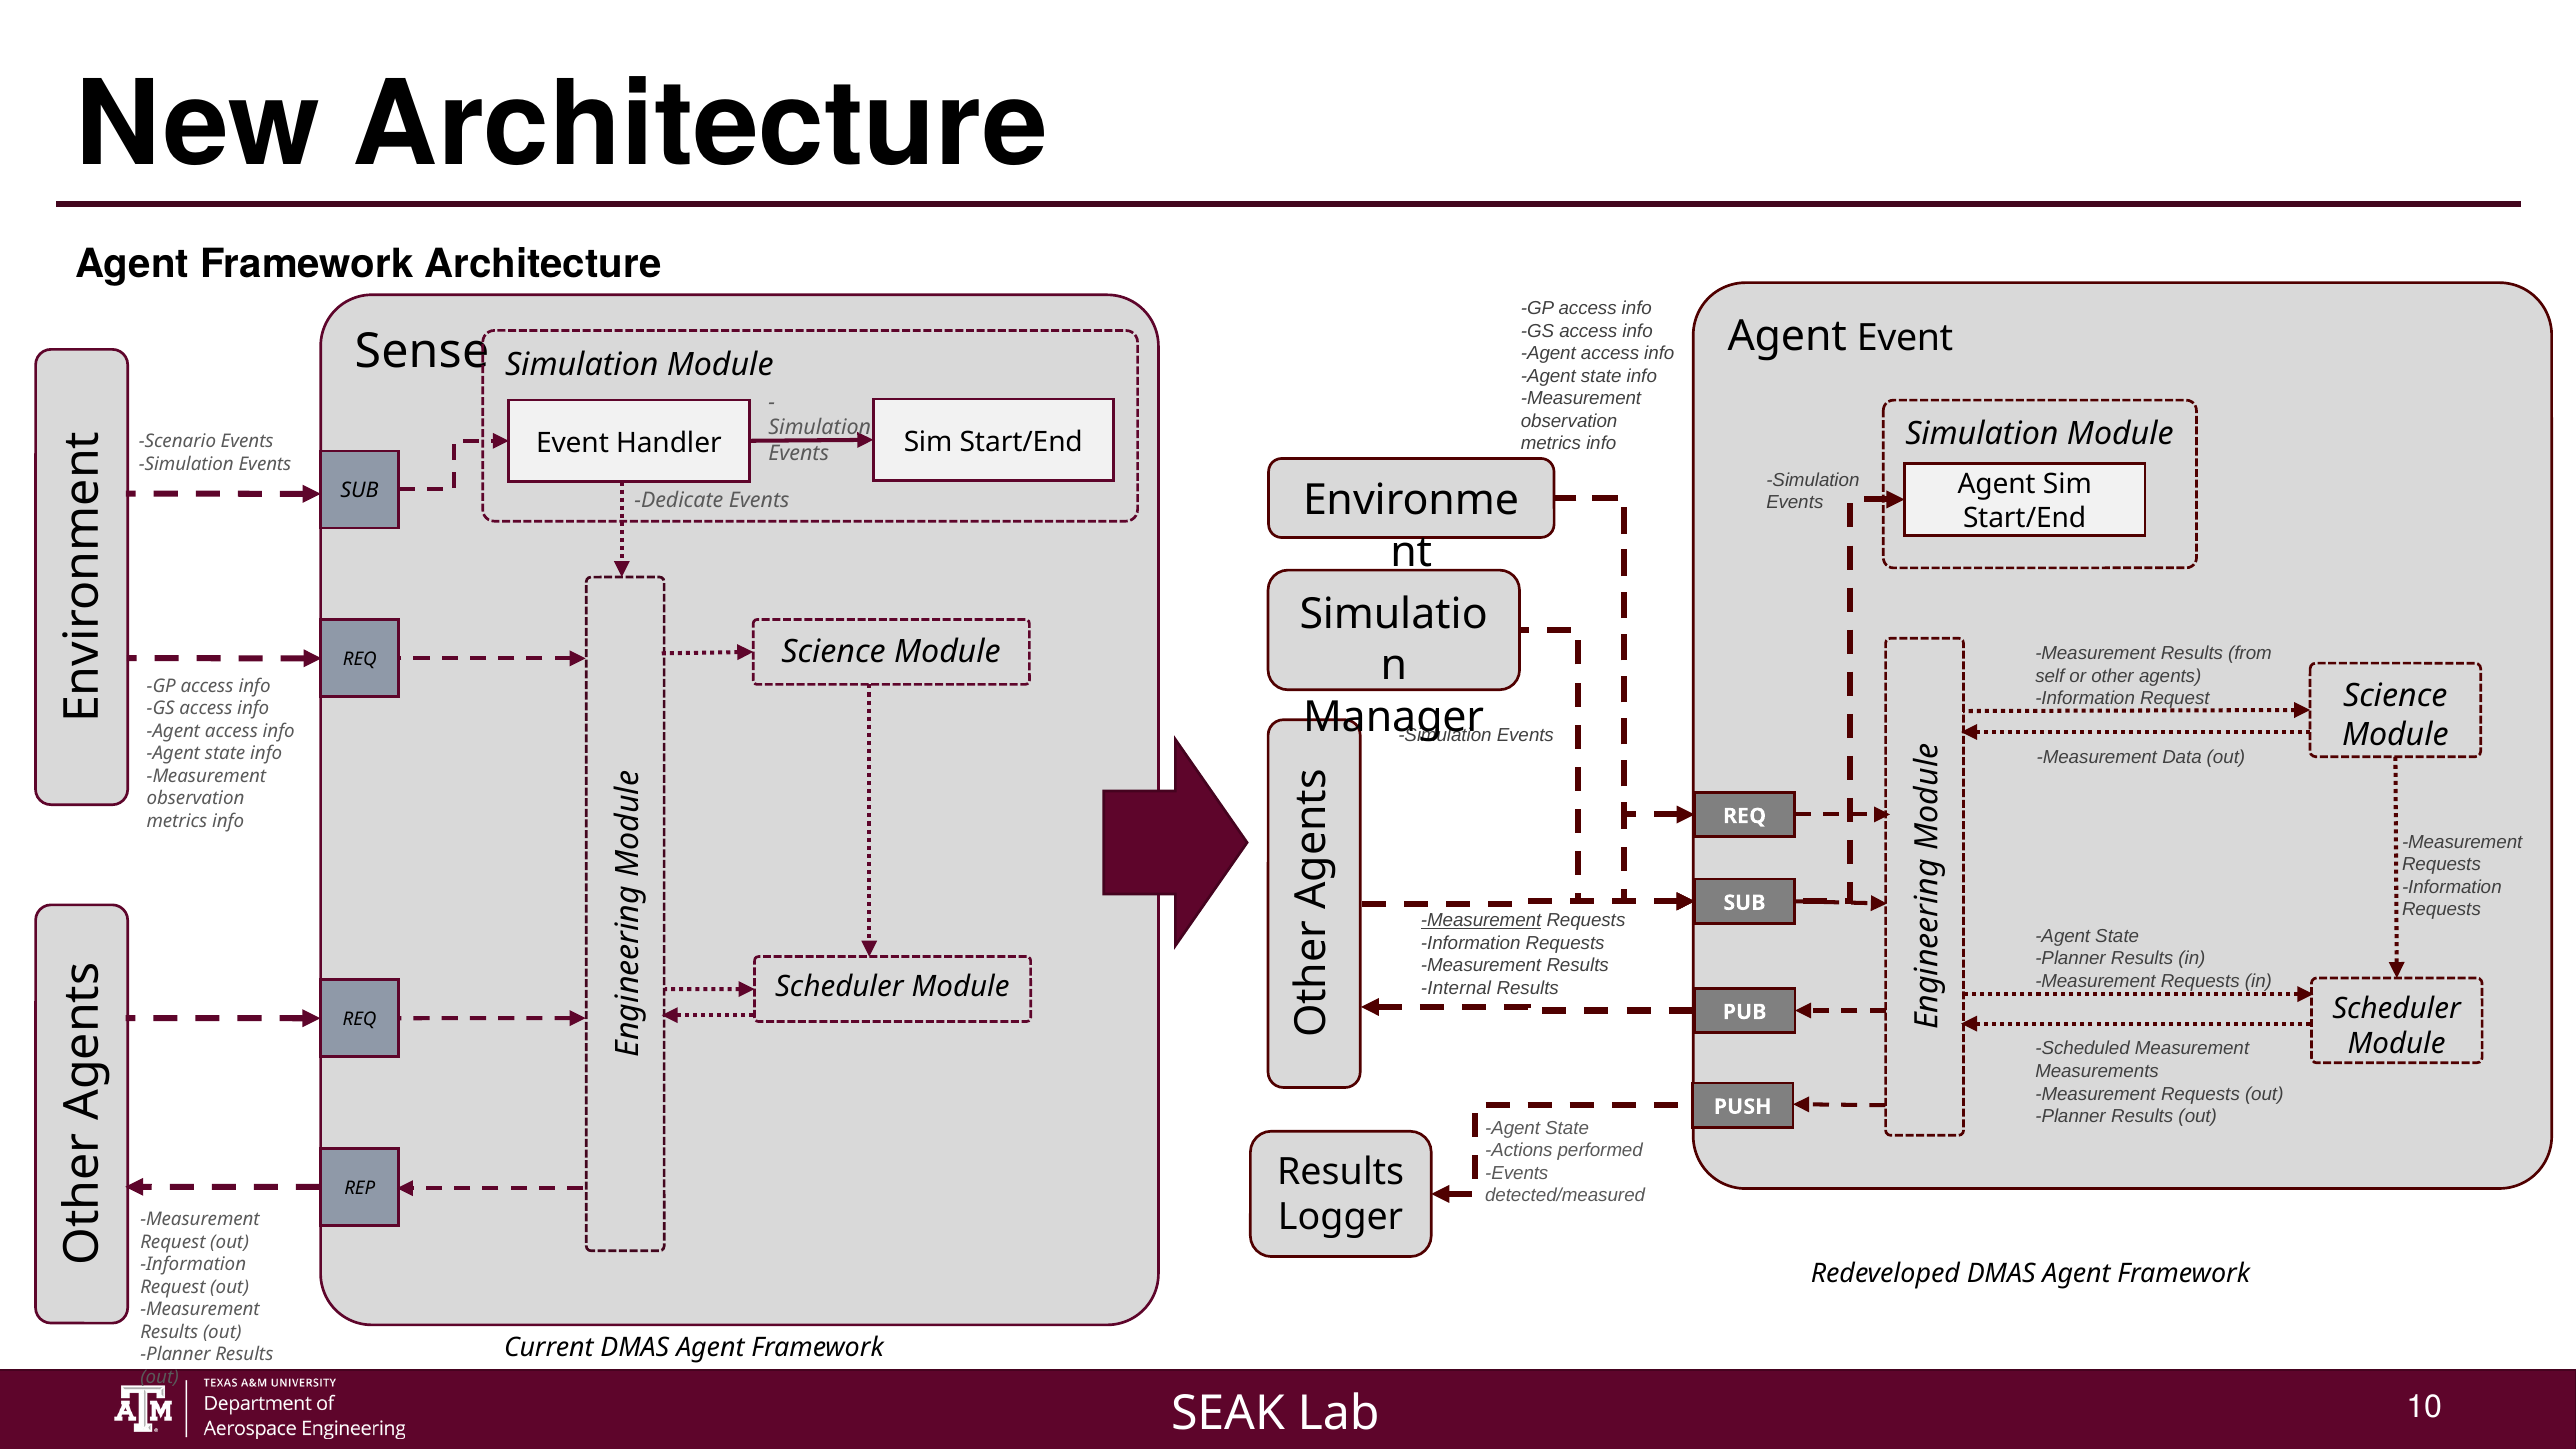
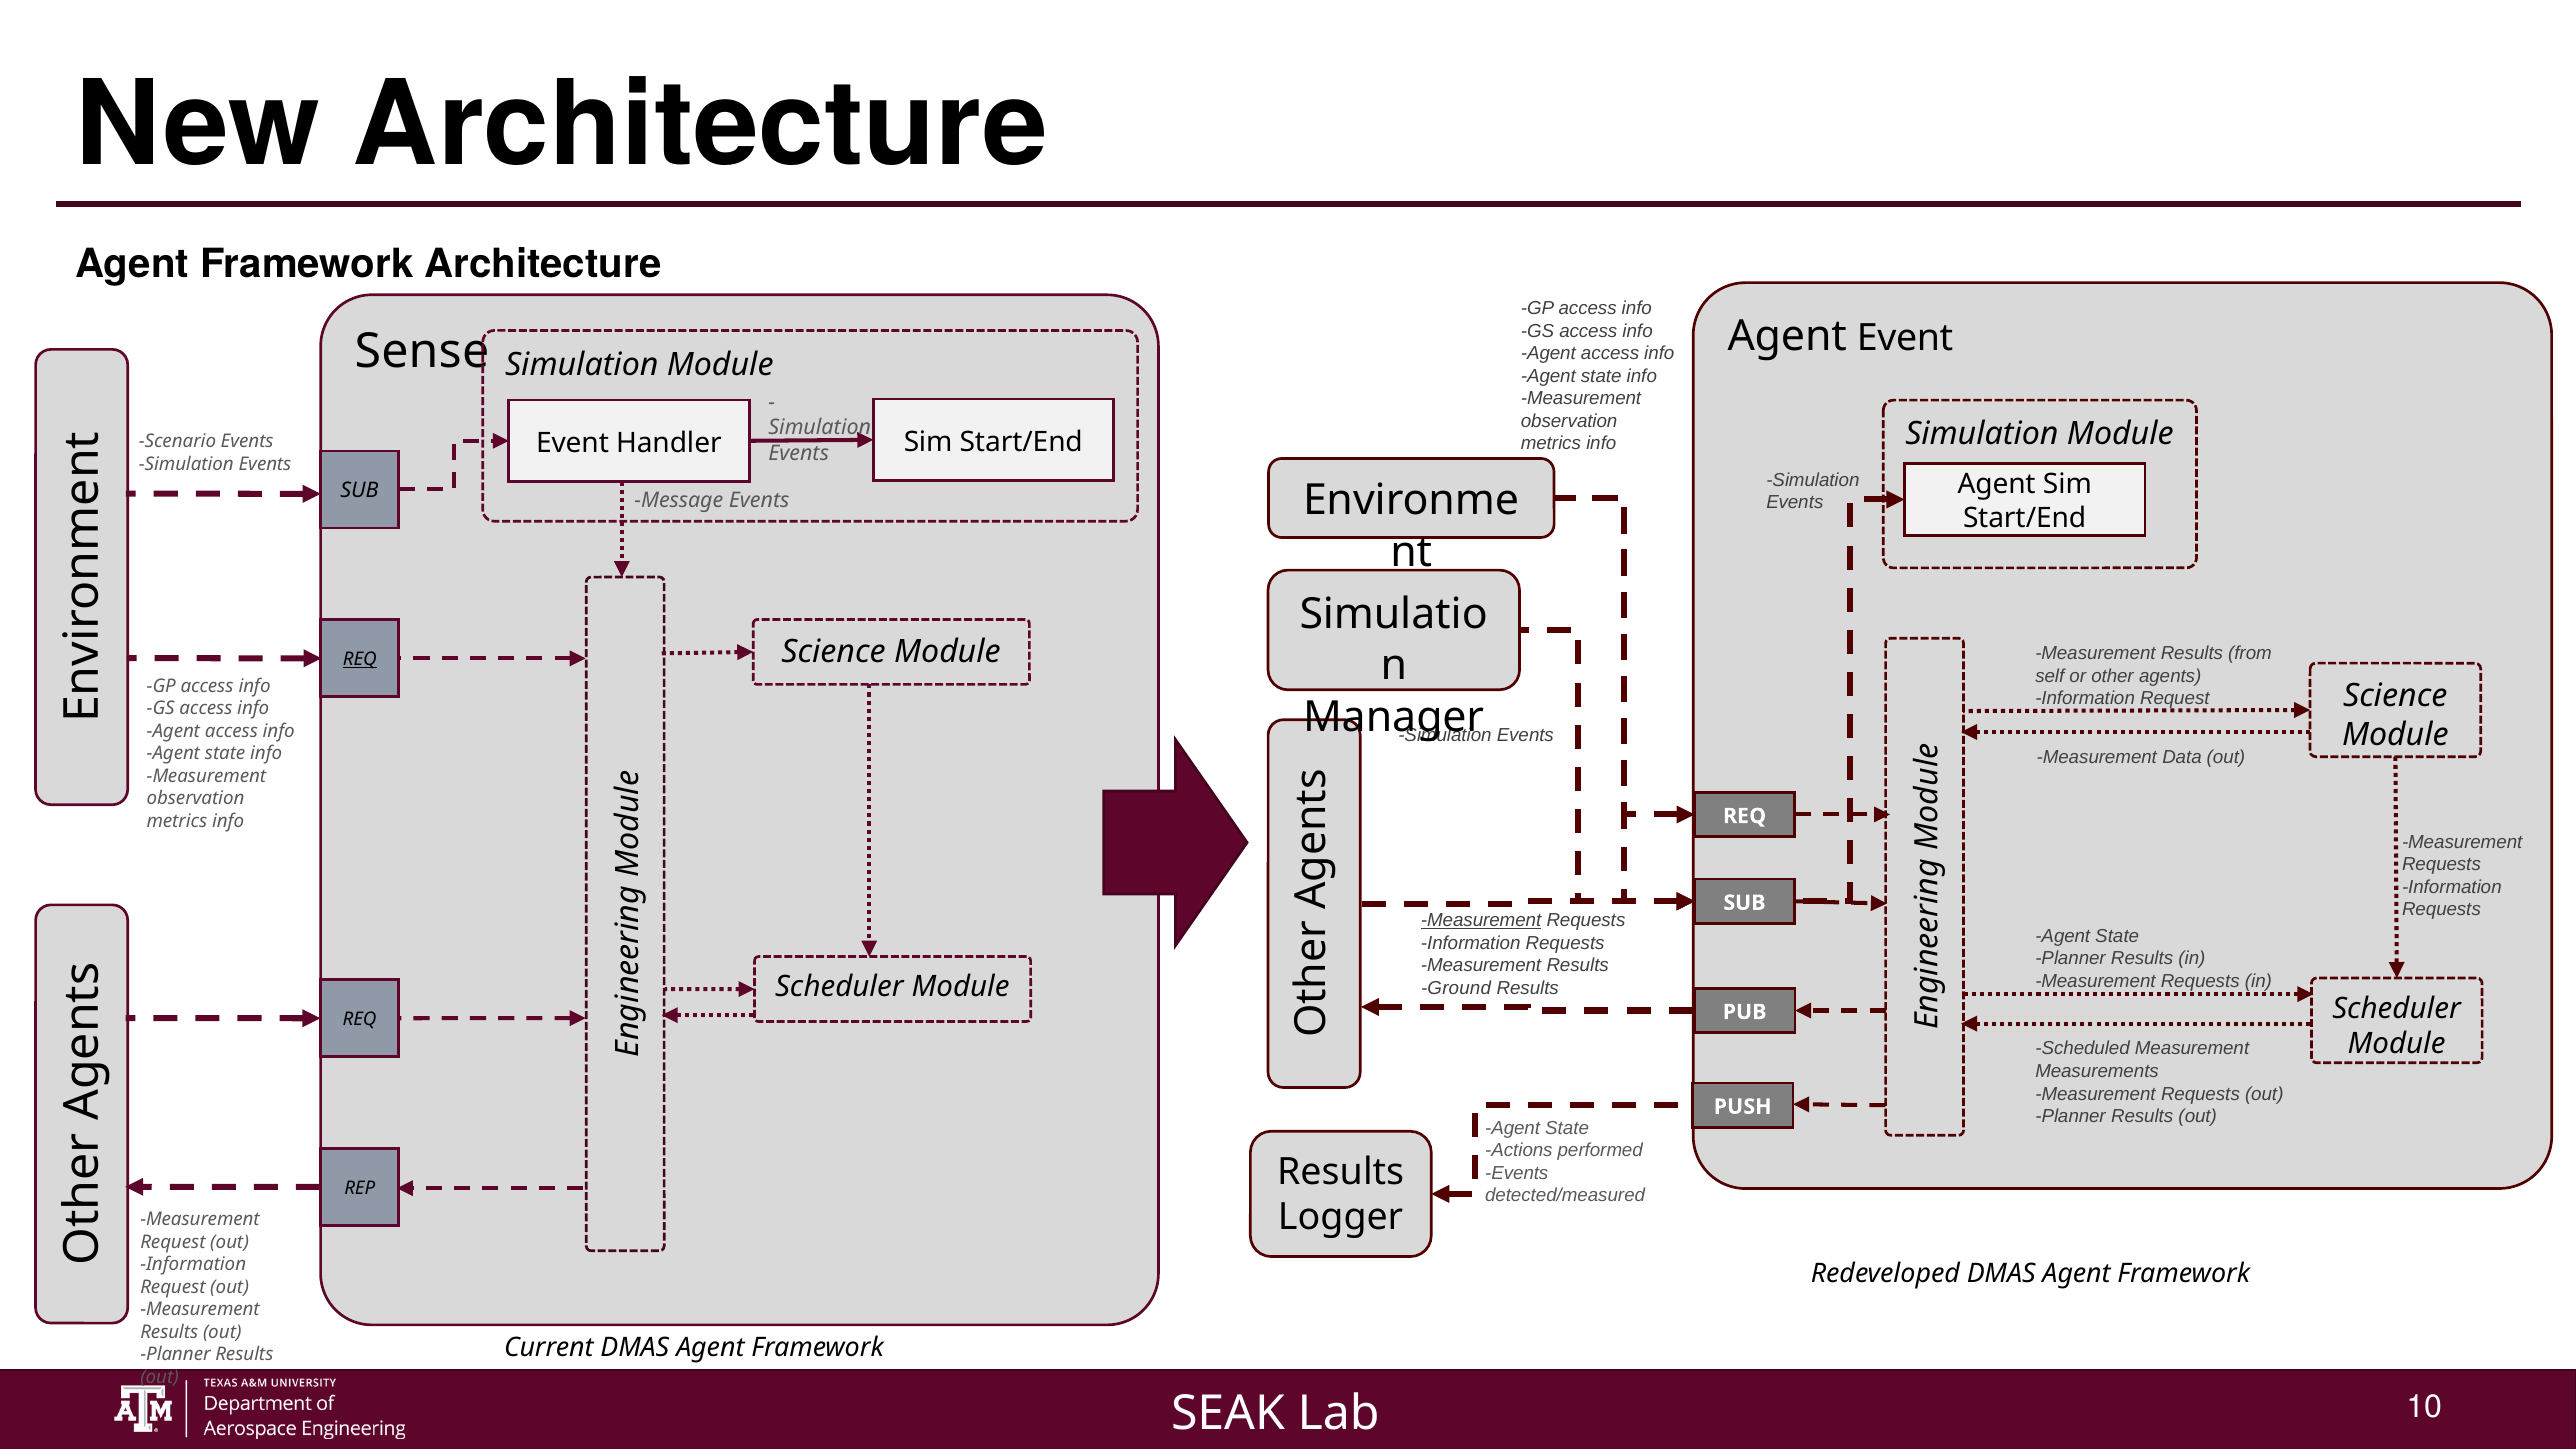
Dedicate: Dedicate -> Message
REQ at (360, 659) underline: none -> present
Internal: Internal -> Ground
